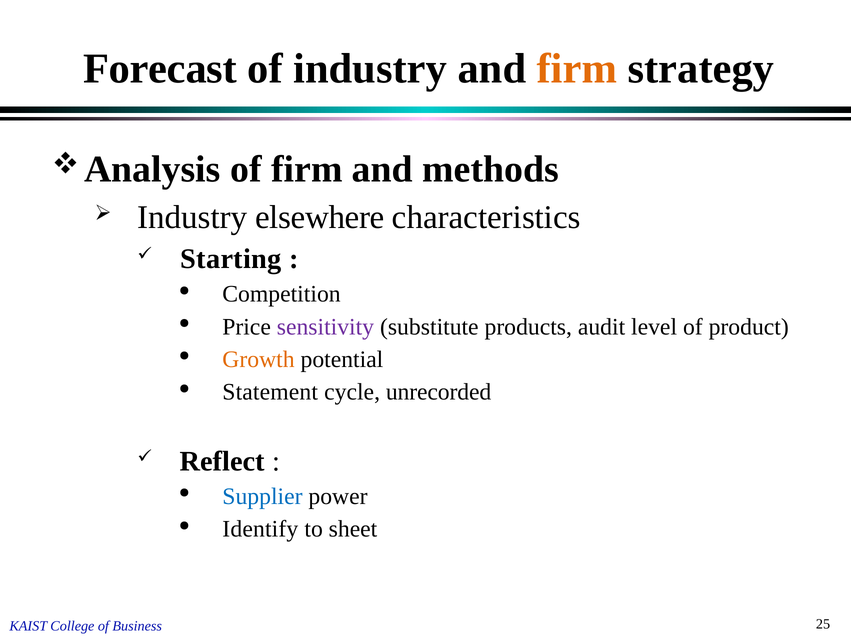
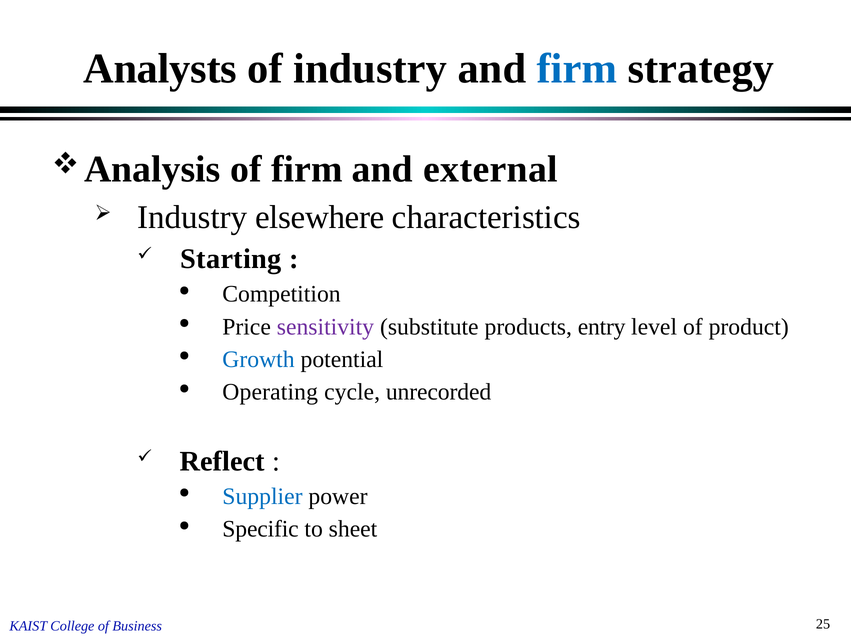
Forecast: Forecast -> Analysts
firm at (577, 69) colour: orange -> blue
methods: methods -> external
audit: audit -> entry
Growth colour: orange -> blue
Statement: Statement -> Operating
Identify: Identify -> Specific
